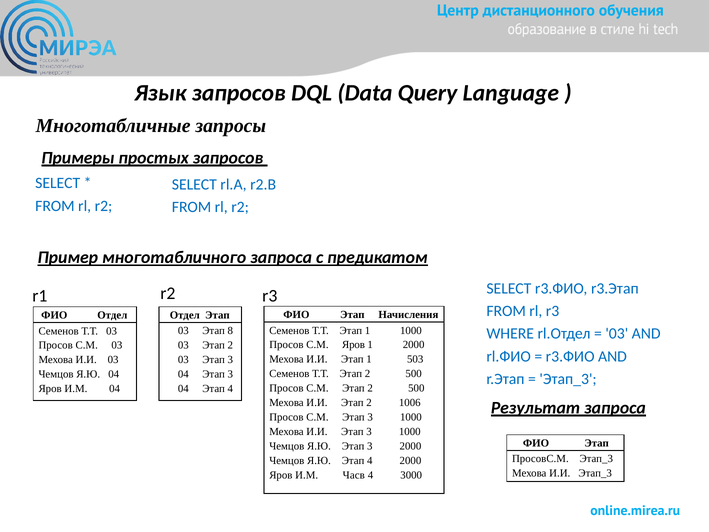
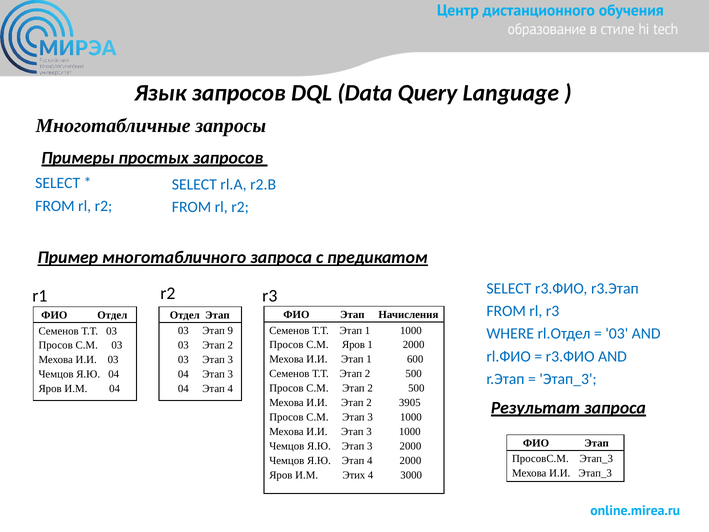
8: 8 -> 9
503: 503 -> 600
1006: 1006 -> 3905
Часв: Часв -> Этих
